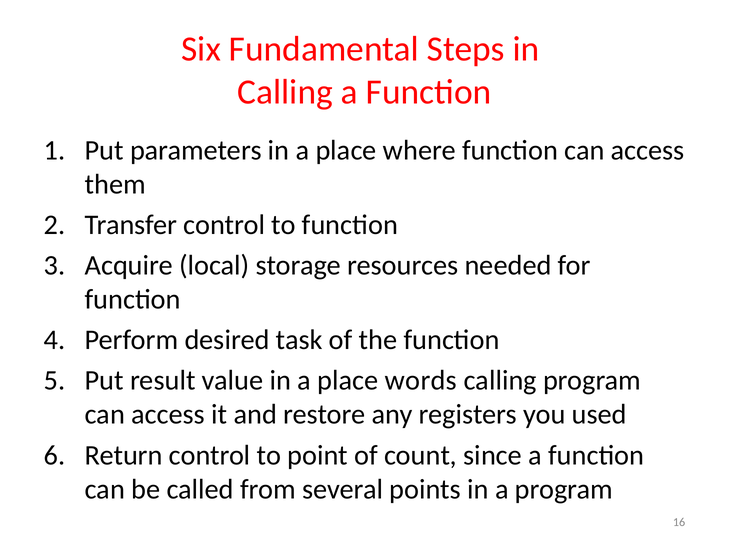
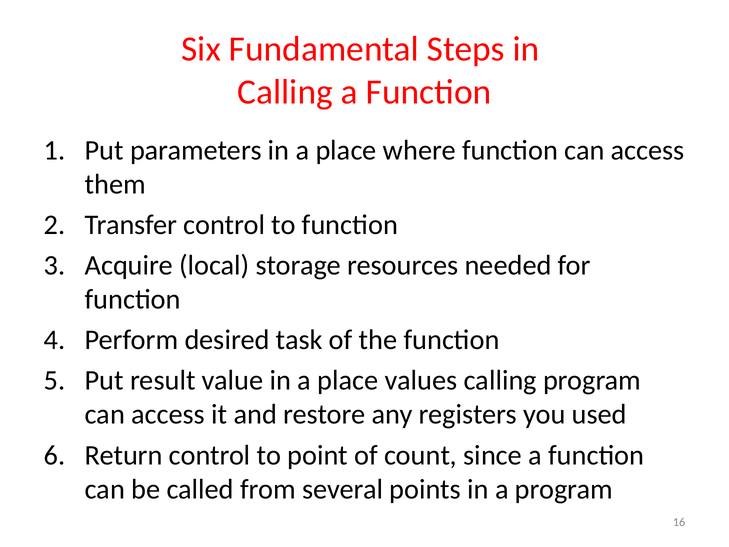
words: words -> values
